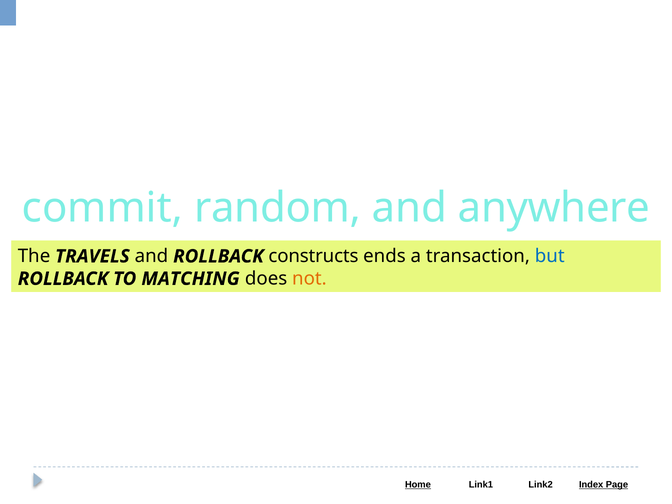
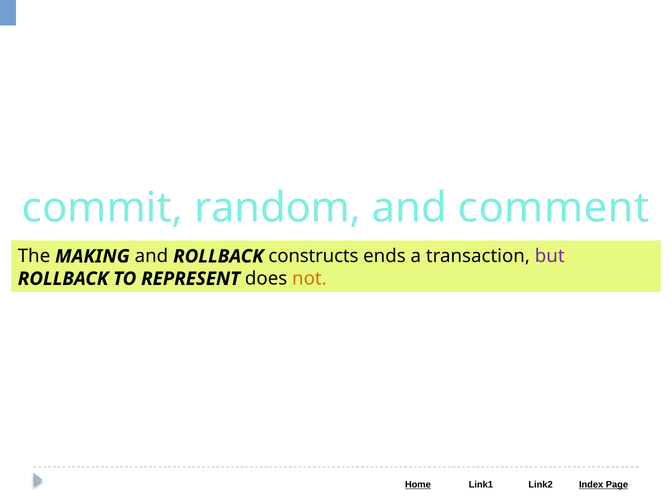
anywhere: anywhere -> comment
TRAVELS: TRAVELS -> MAKING
but colour: blue -> purple
MATCHING: MATCHING -> REPRESENT
